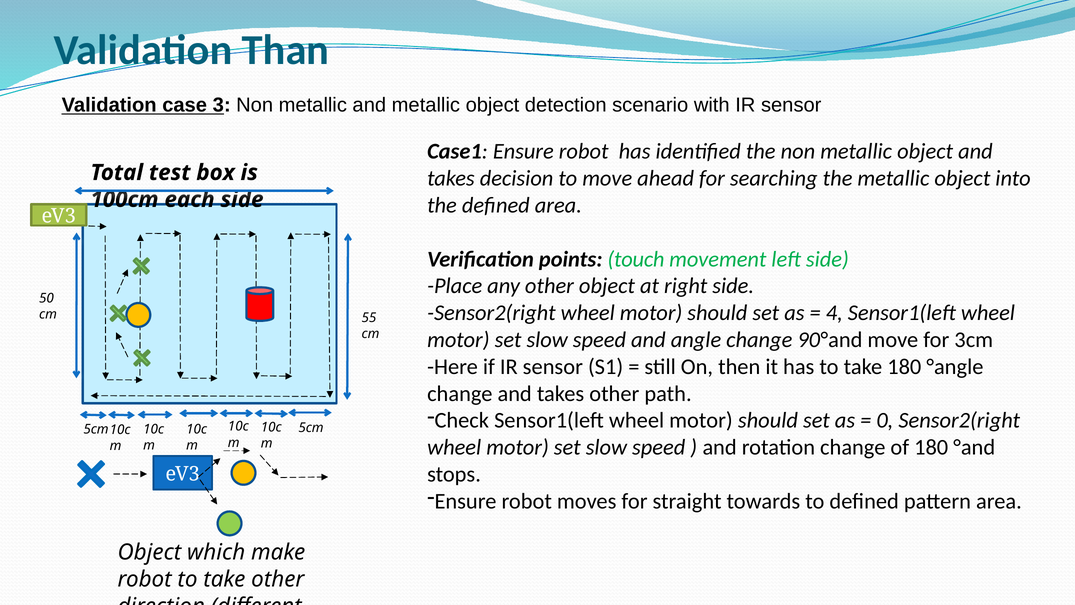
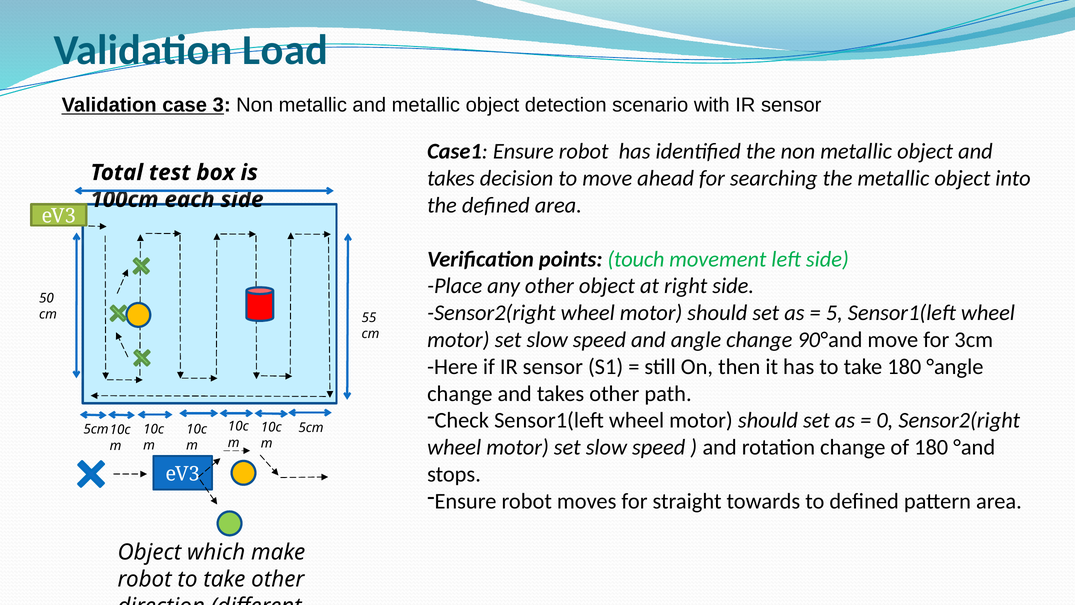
Than: Than -> Load
4: 4 -> 5
